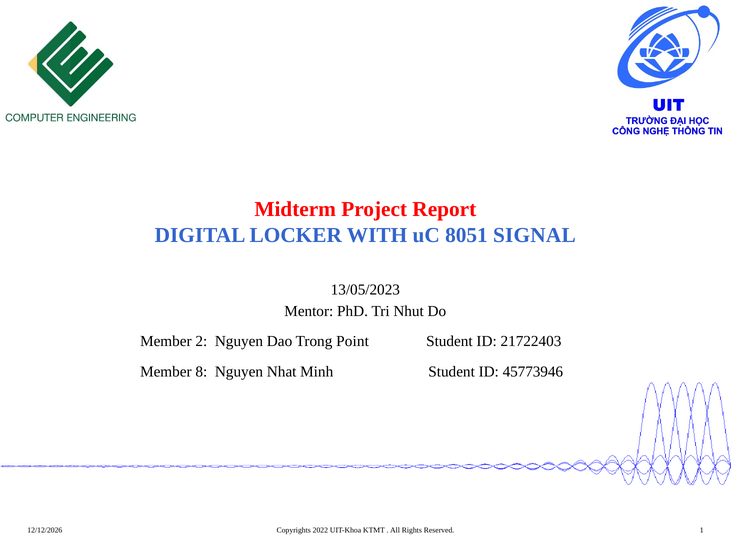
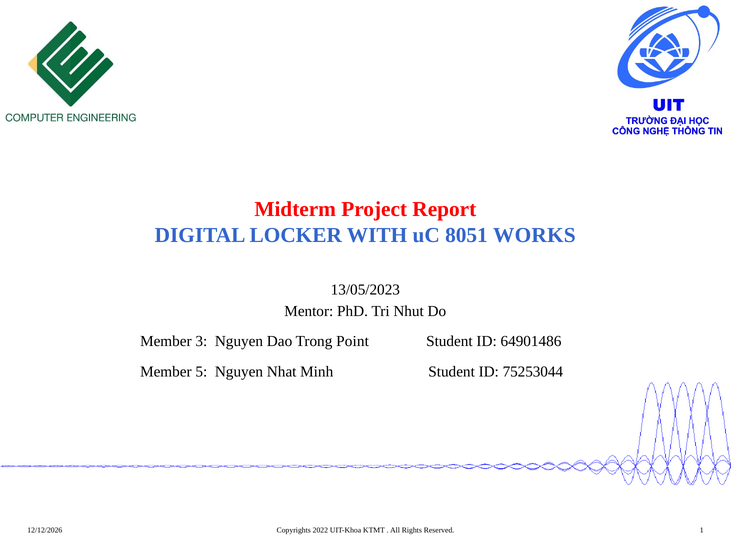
SIGNAL: SIGNAL -> WORKS
2: 2 -> 3
21722403: 21722403 -> 64901486
8: 8 -> 5
45773946: 45773946 -> 75253044
